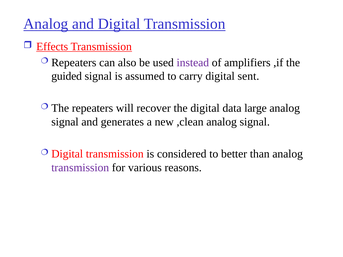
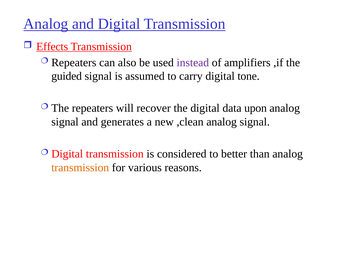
sent: sent -> tone
large: large -> upon
transmission at (80, 168) colour: purple -> orange
